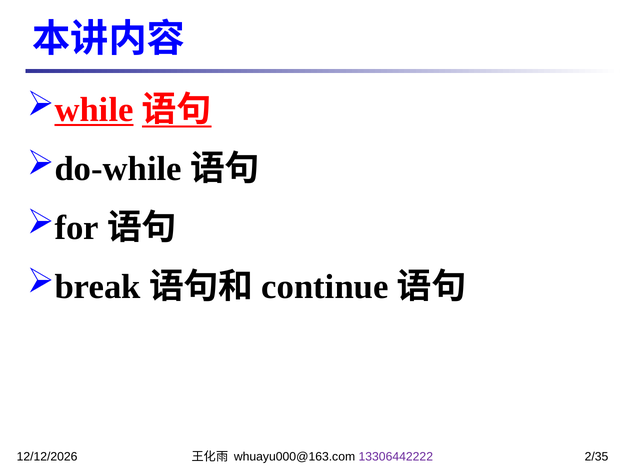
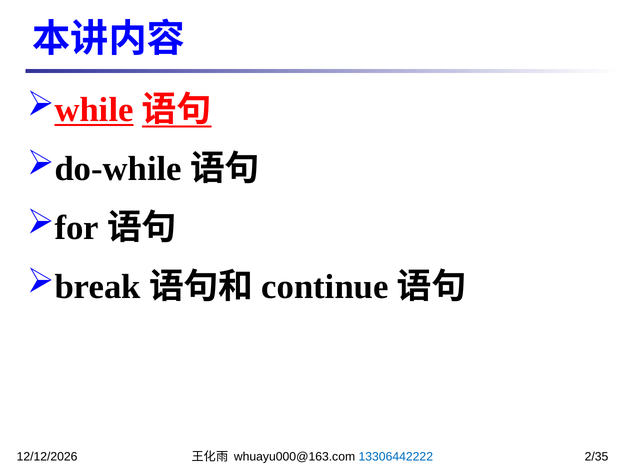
13306442222 colour: purple -> blue
